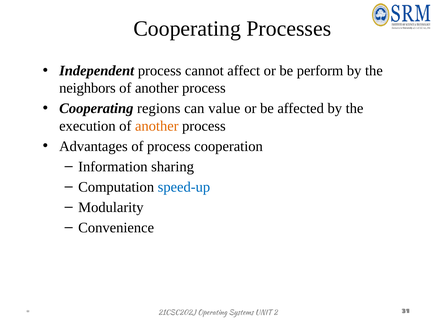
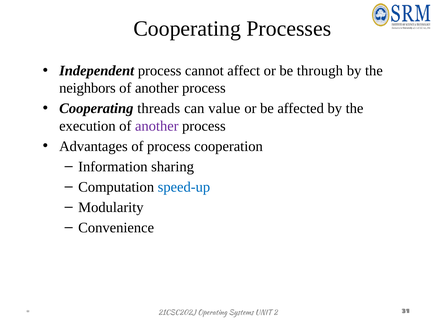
perform: perform -> through
regions: regions -> threads
another at (157, 126) colour: orange -> purple
